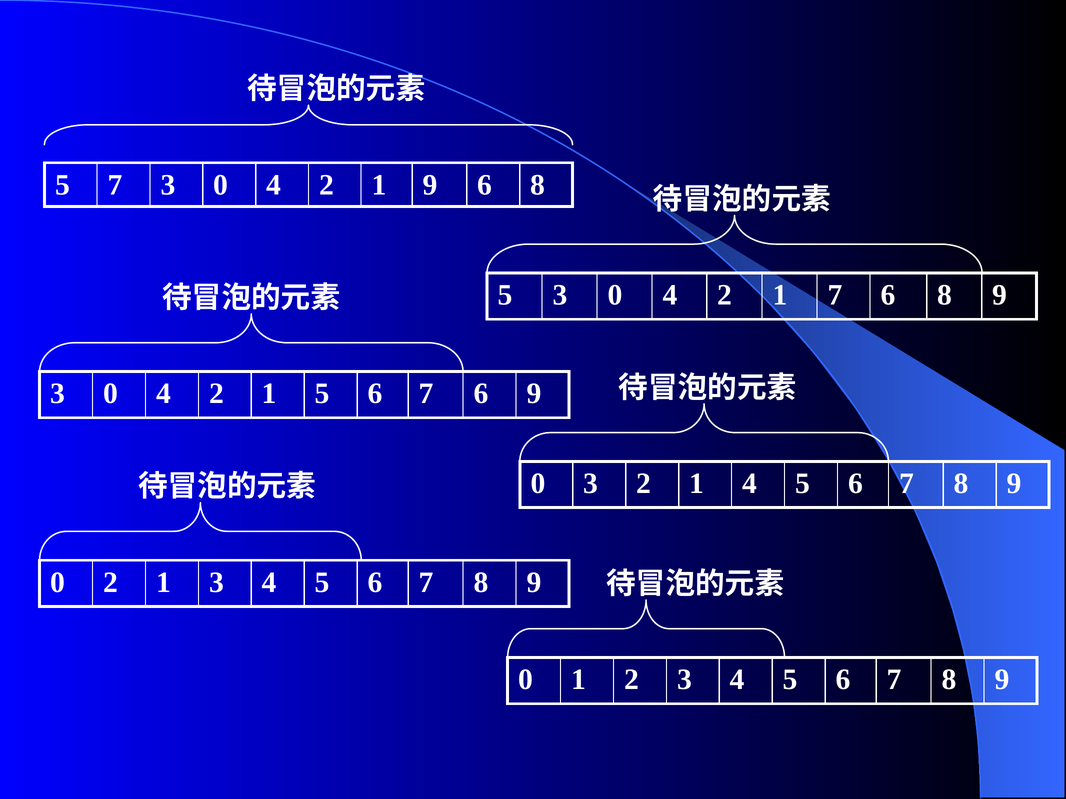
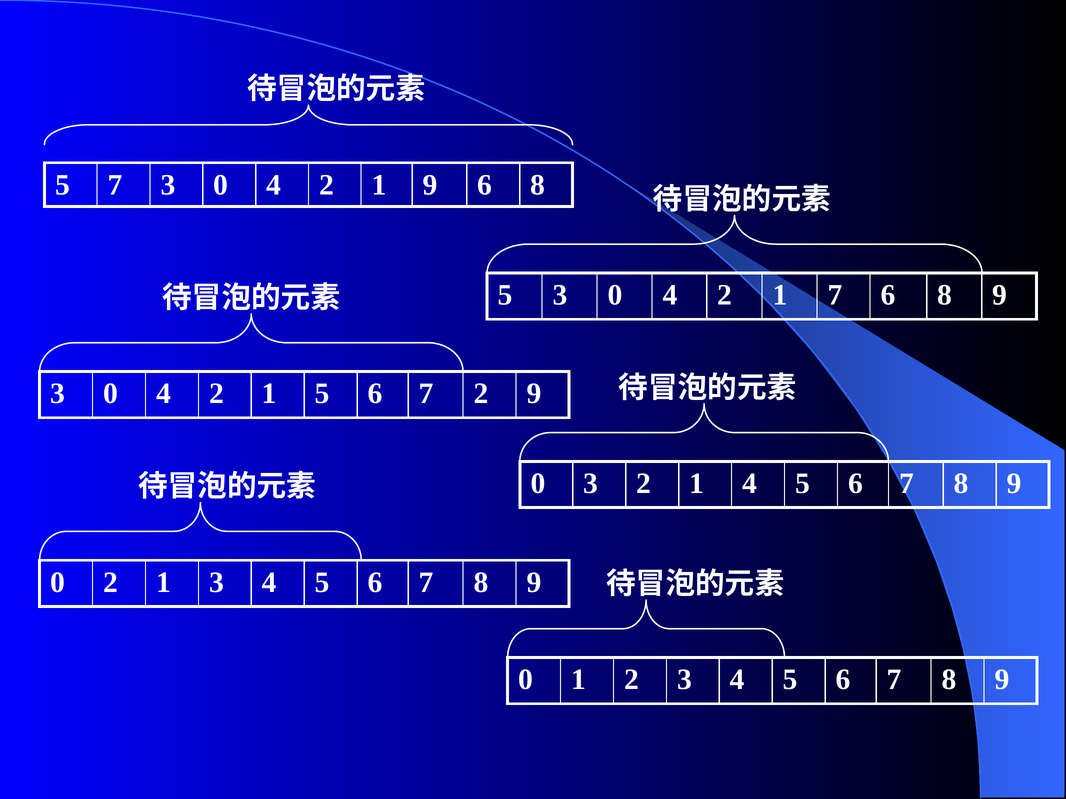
6 7 6: 6 -> 2
